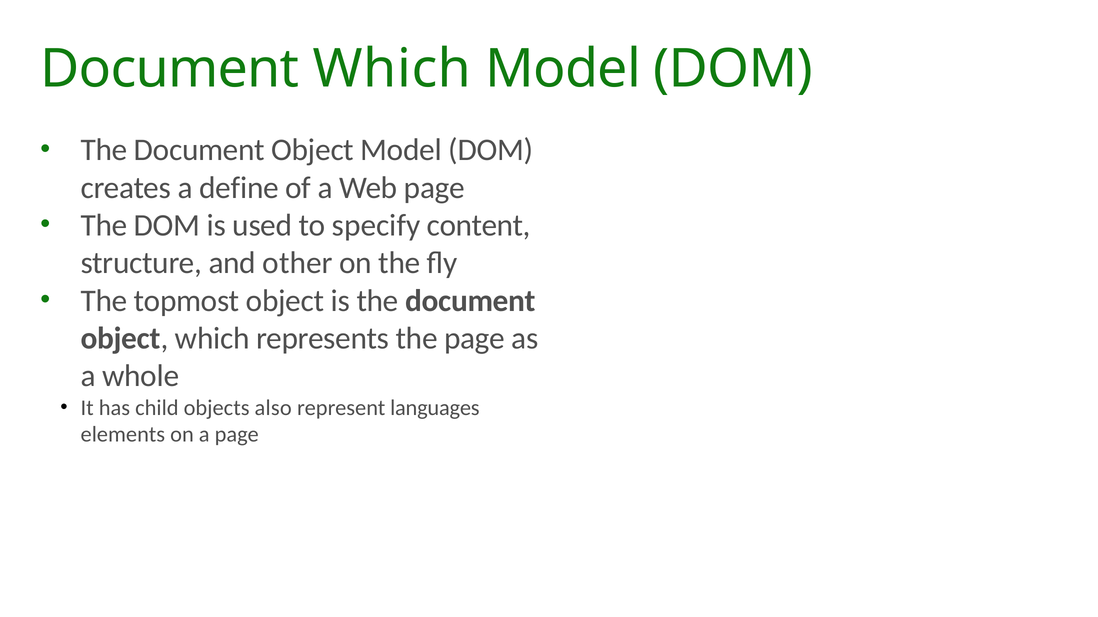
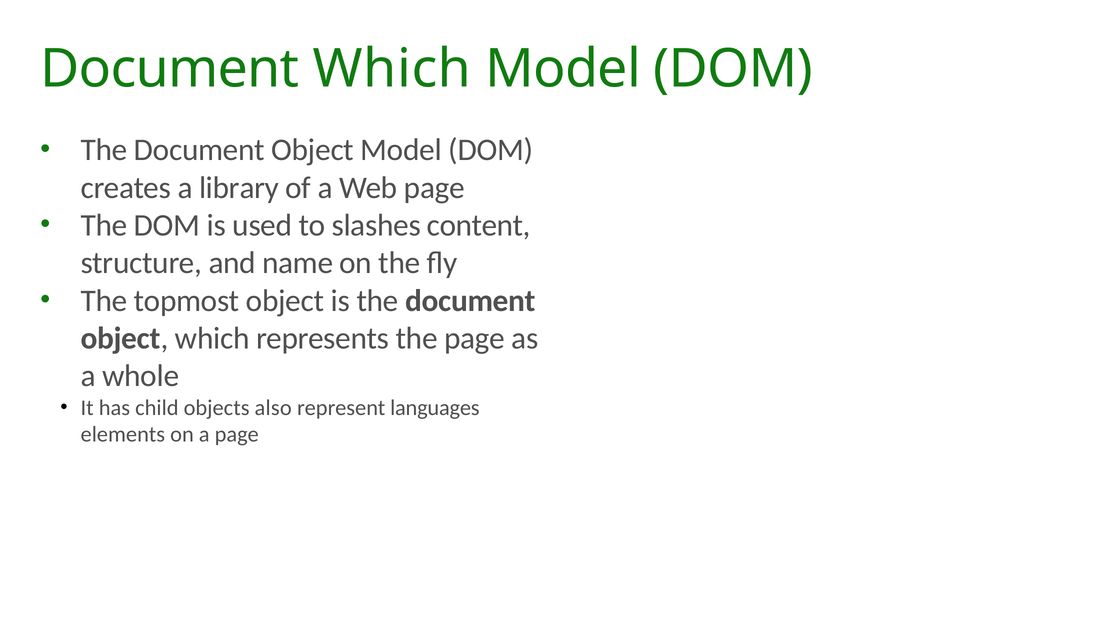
define: define -> library
specify: specify -> slashes
other: other -> name
